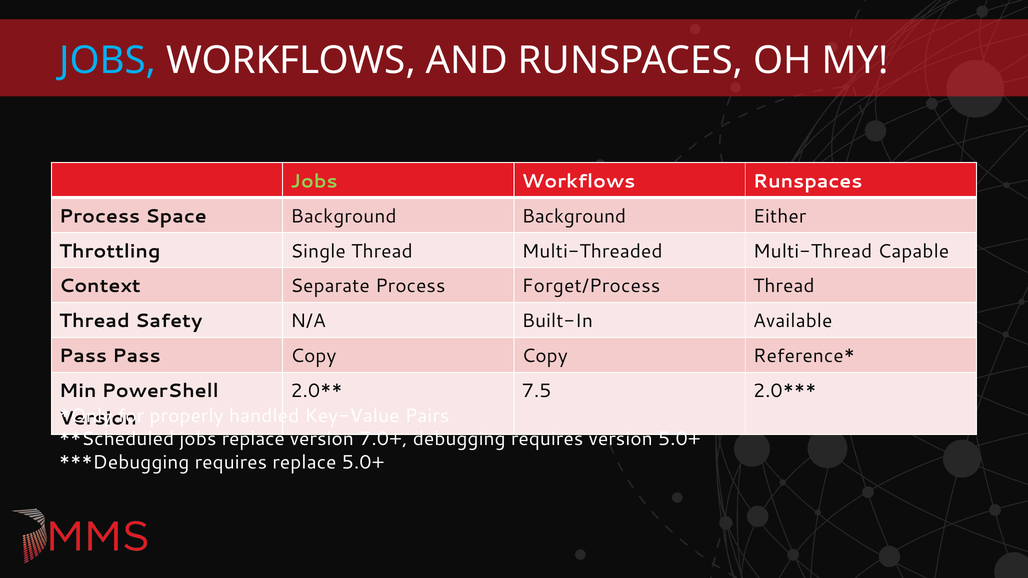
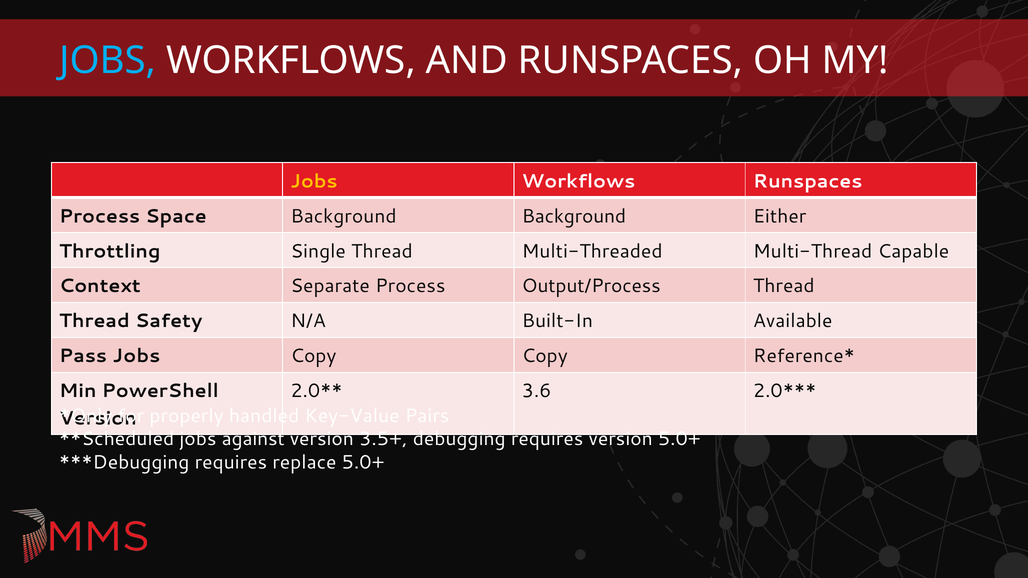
Jobs at (314, 181) colour: light green -> yellow
Forget/Process: Forget/Process -> Output/Process
Pass Pass: Pass -> Jobs
7.5: 7.5 -> 3.6
jobs replace: replace -> against
7.0+: 7.0+ -> 3.5+
